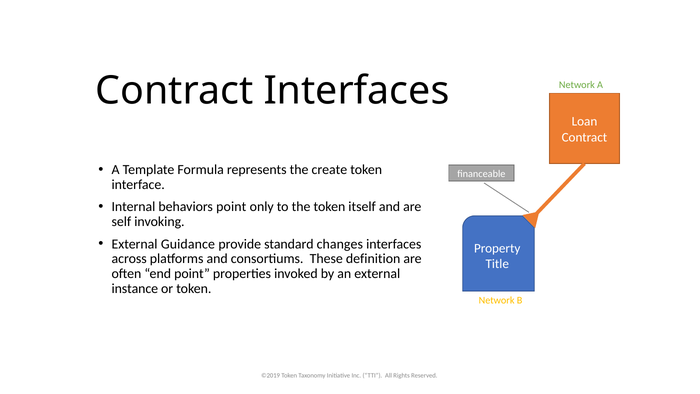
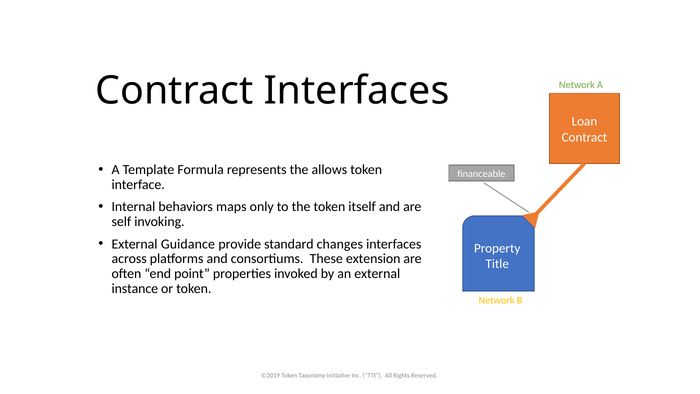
create: create -> allows
behaviors point: point -> maps
definition: definition -> extension
